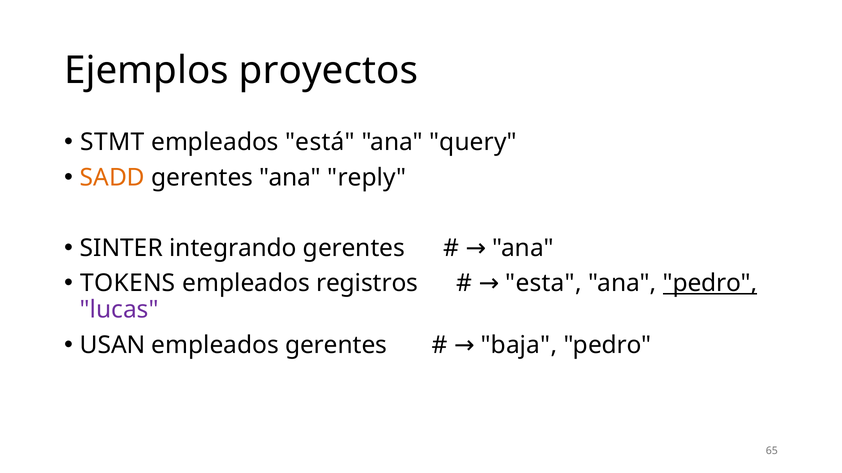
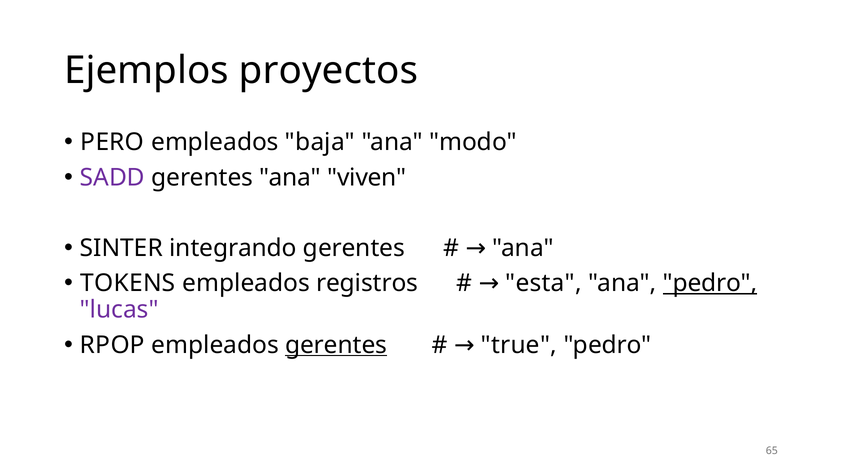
STMT: STMT -> PERO
está: está -> baja
query: query -> modo
SADD colour: orange -> purple
reply: reply -> viven
USAN: USAN -> RPOP
gerentes at (336, 345) underline: none -> present
baja: baja -> true
